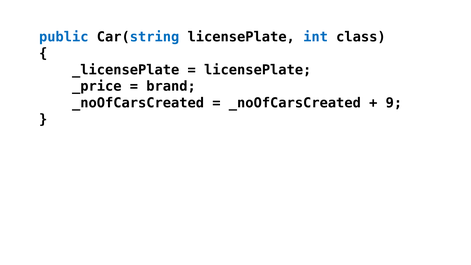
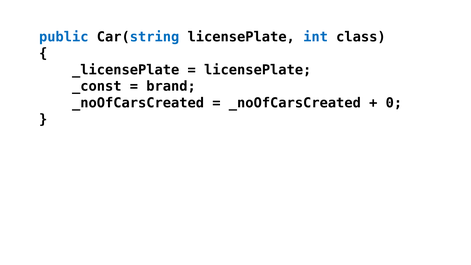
_price: _price -> _const
9: 9 -> 0
